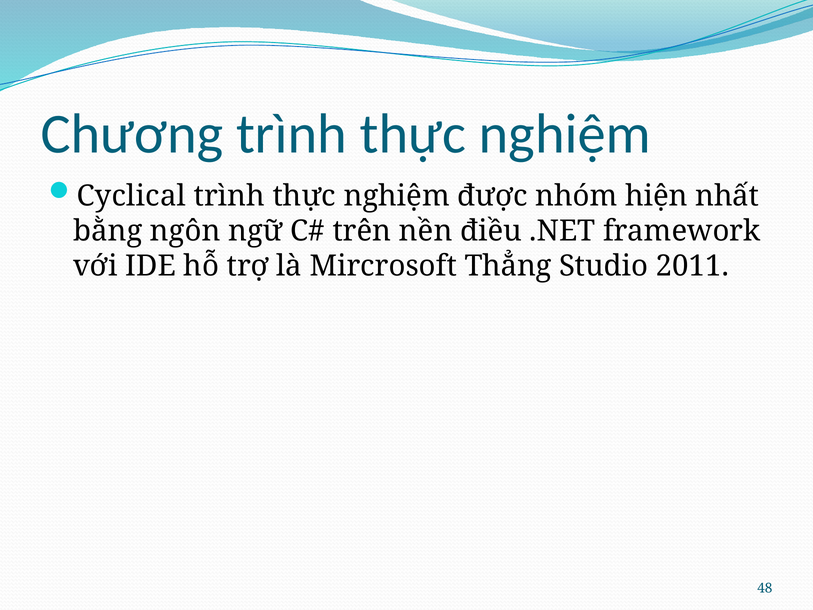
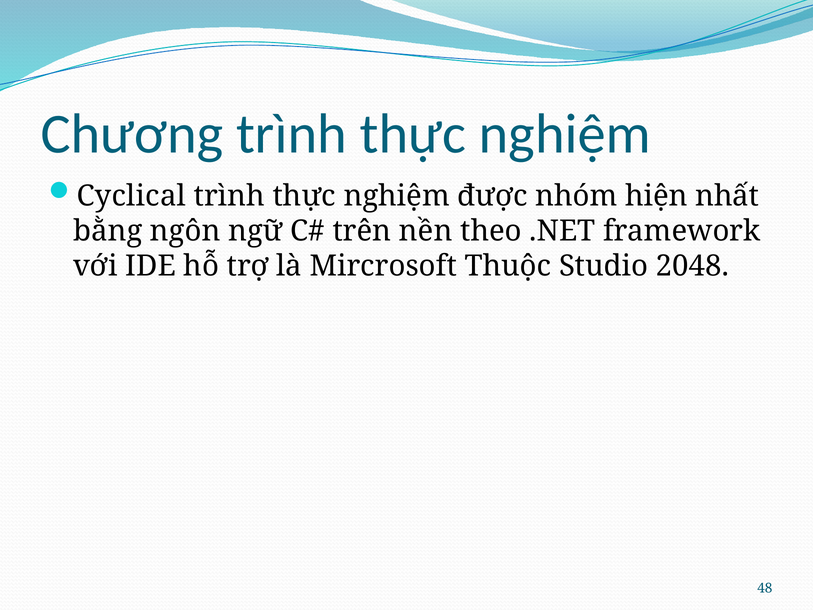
điều: điều -> theo
Thẳng: Thẳng -> Thuộc
2011: 2011 -> 2048
